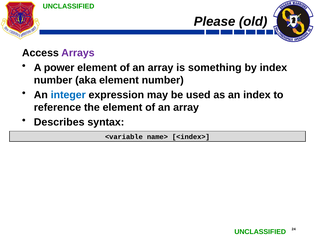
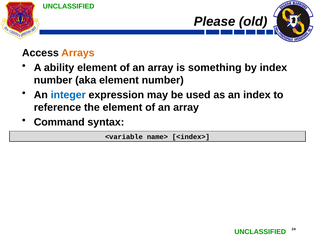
Arrays colour: purple -> orange
power: power -> ability
Describes: Describes -> Command
